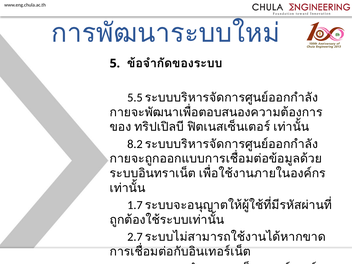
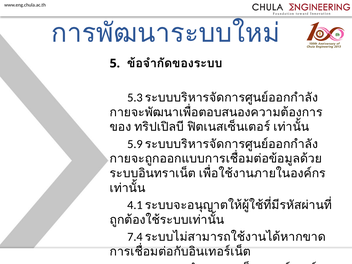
5.5 at (135, 98): 5.5 -> 5.3
8.2: 8.2 -> 5.9
1.7: 1.7 -> 4.1
2.7: 2.7 -> 7.4
